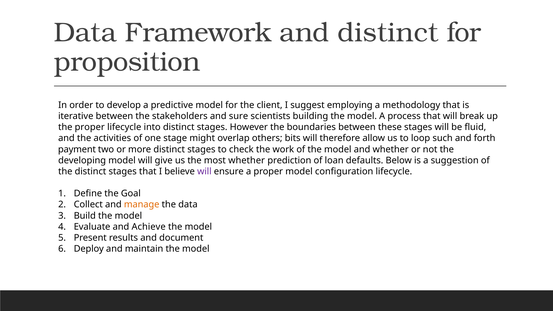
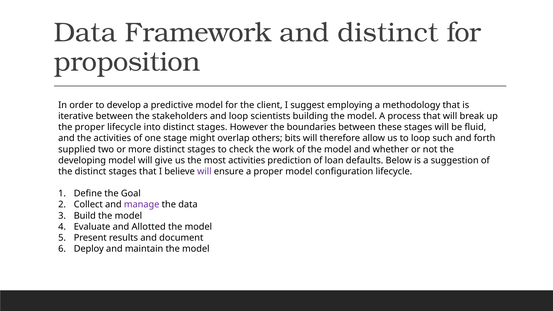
and sure: sure -> loop
payment: payment -> supplied
most whether: whether -> activities
manage colour: orange -> purple
Achieve: Achieve -> Allotted
